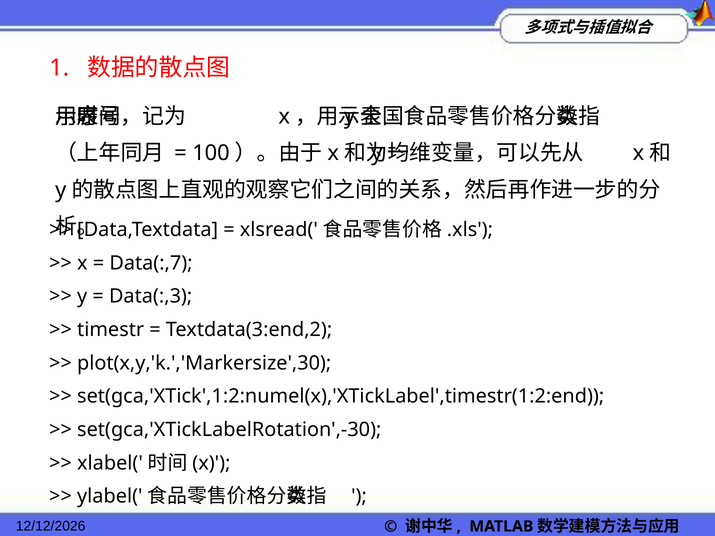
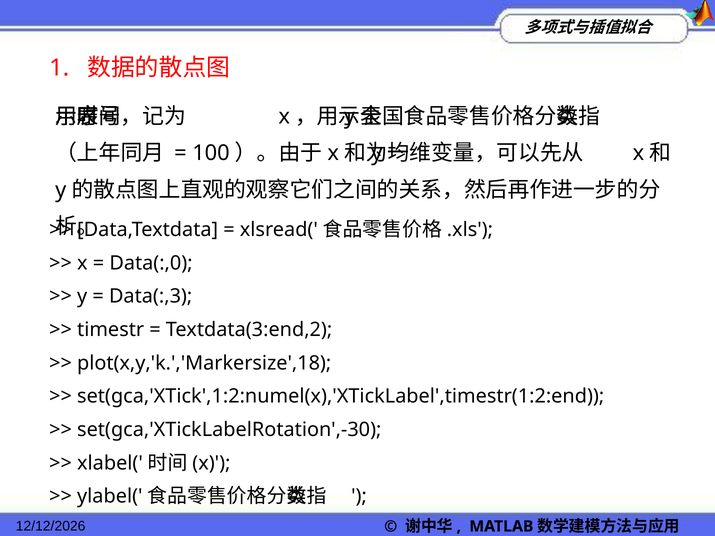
Data(:,7: Data(:,7 -> Data(:,0
plot(x,y,'k.','Markersize',30: plot(x,y,'k.','Markersize',30 -> plot(x,y,'k.','Markersize',18
